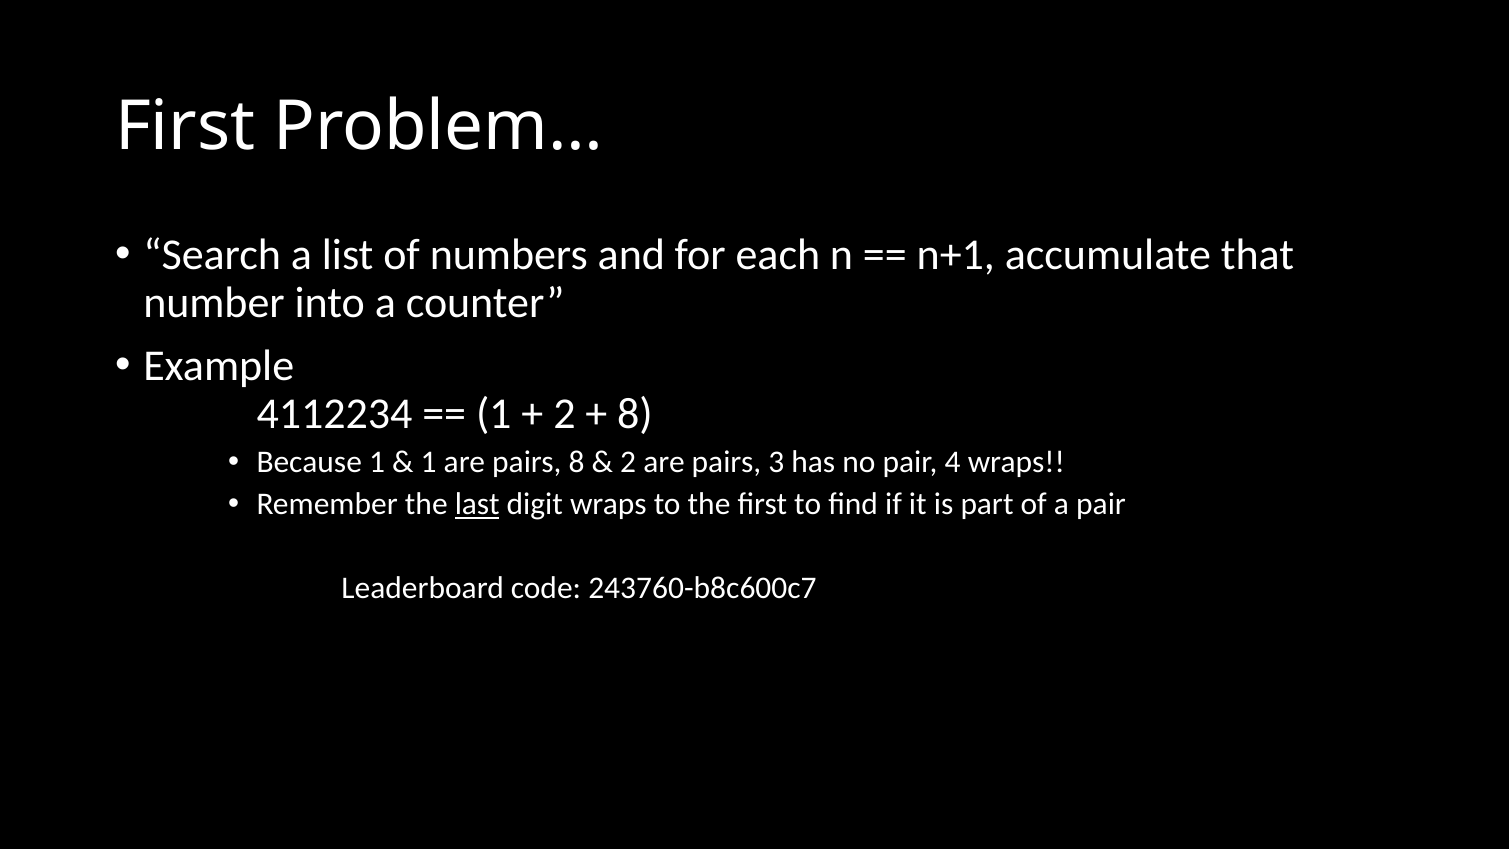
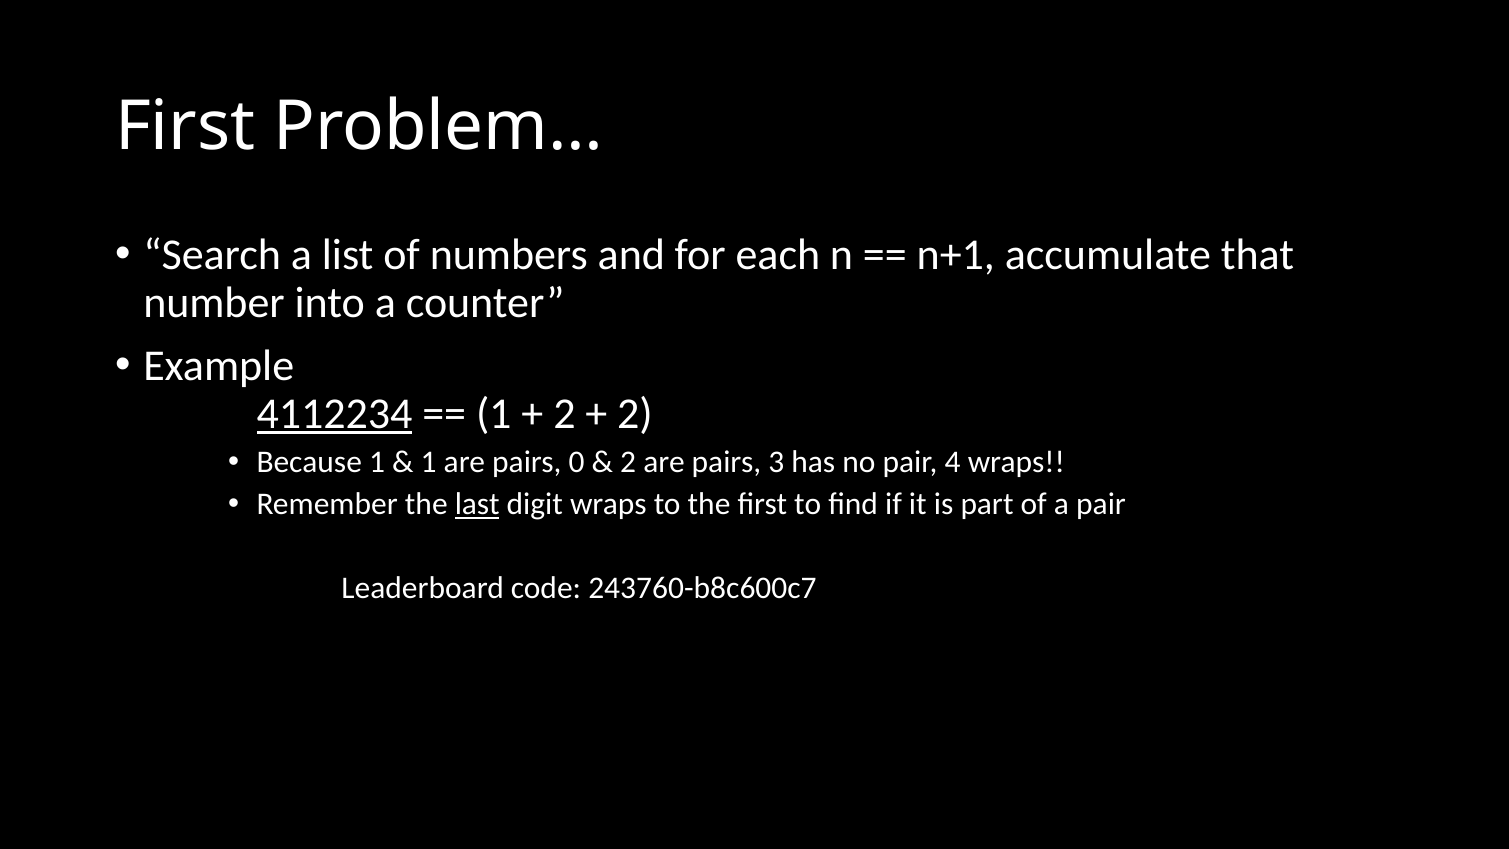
4112234 underline: none -> present
8 at (635, 413): 8 -> 2
pairs 8: 8 -> 0
